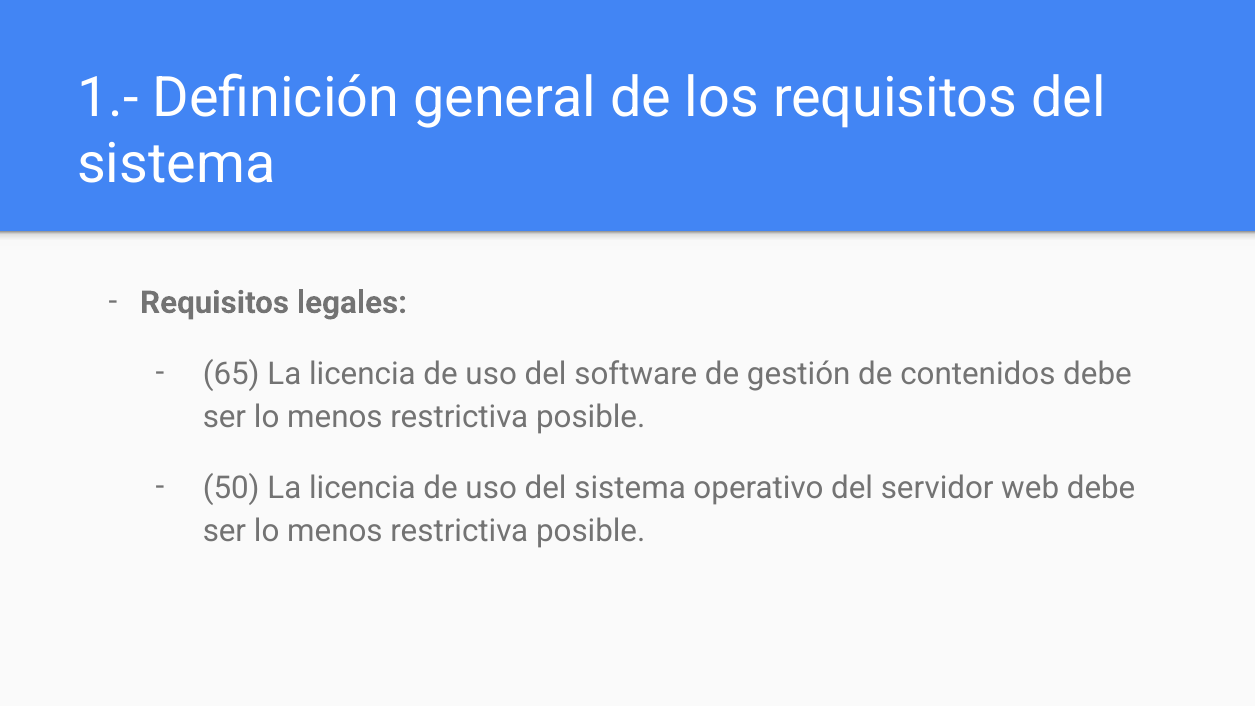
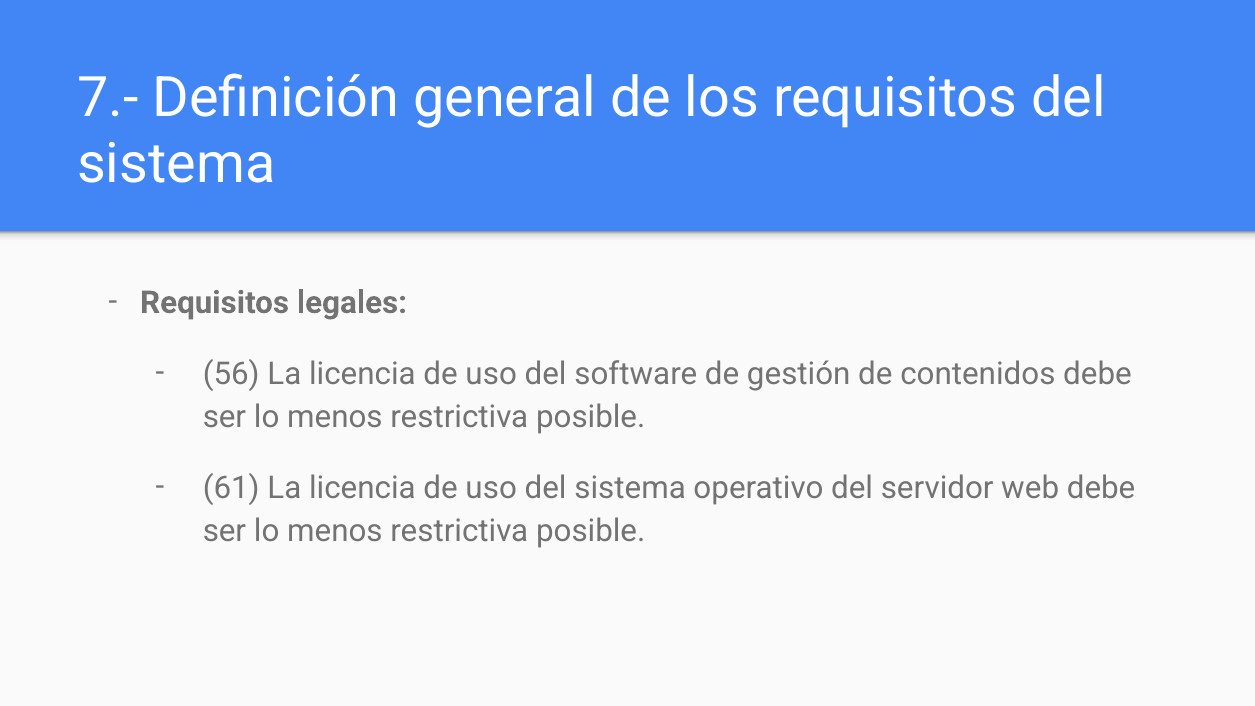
1.-: 1.- -> 7.-
65: 65 -> 56
50: 50 -> 61
